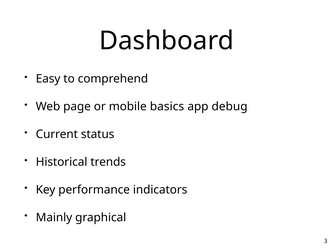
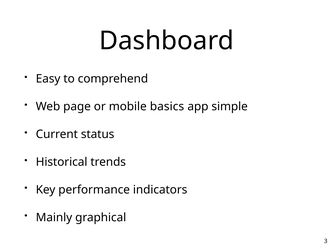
debug: debug -> simple
